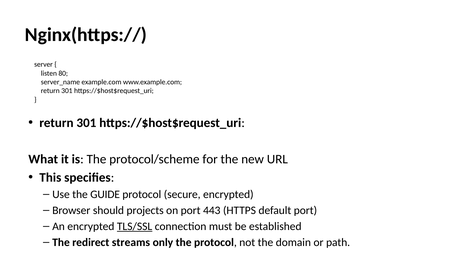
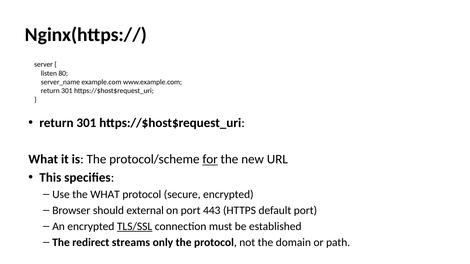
for underline: none -> present
the GUIDE: GUIDE -> WHAT
projects: projects -> external
